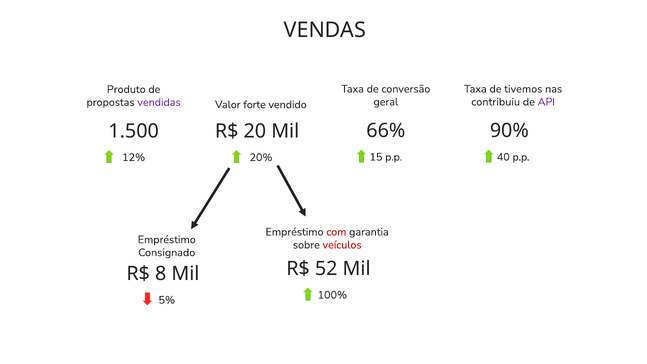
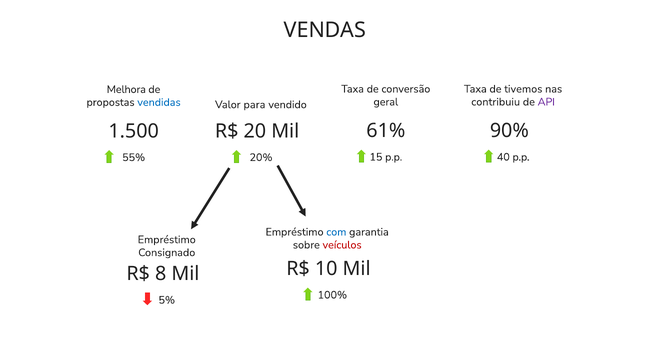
Produto: Produto -> Melhora
vendidas colour: purple -> blue
forte: forte -> para
66%: 66% -> 61%
12%: 12% -> 55%
com colour: red -> blue
52: 52 -> 10
